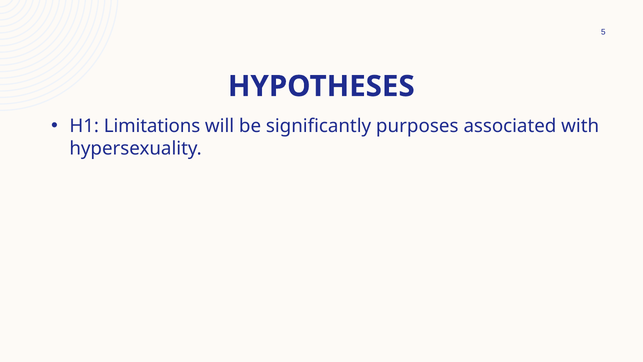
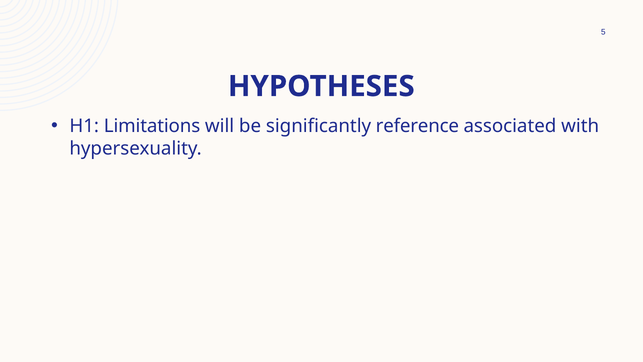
purposes: purposes -> reference
